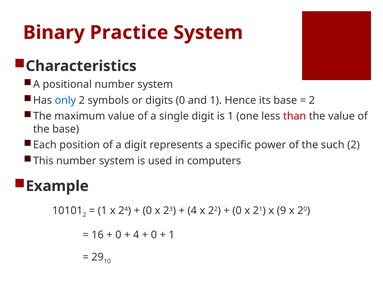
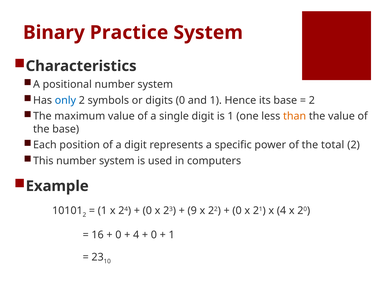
than colour: red -> orange
such: such -> total
4 at (192, 211): 4 -> 9
x 9: 9 -> 4
29 at (98, 257): 29 -> 23
